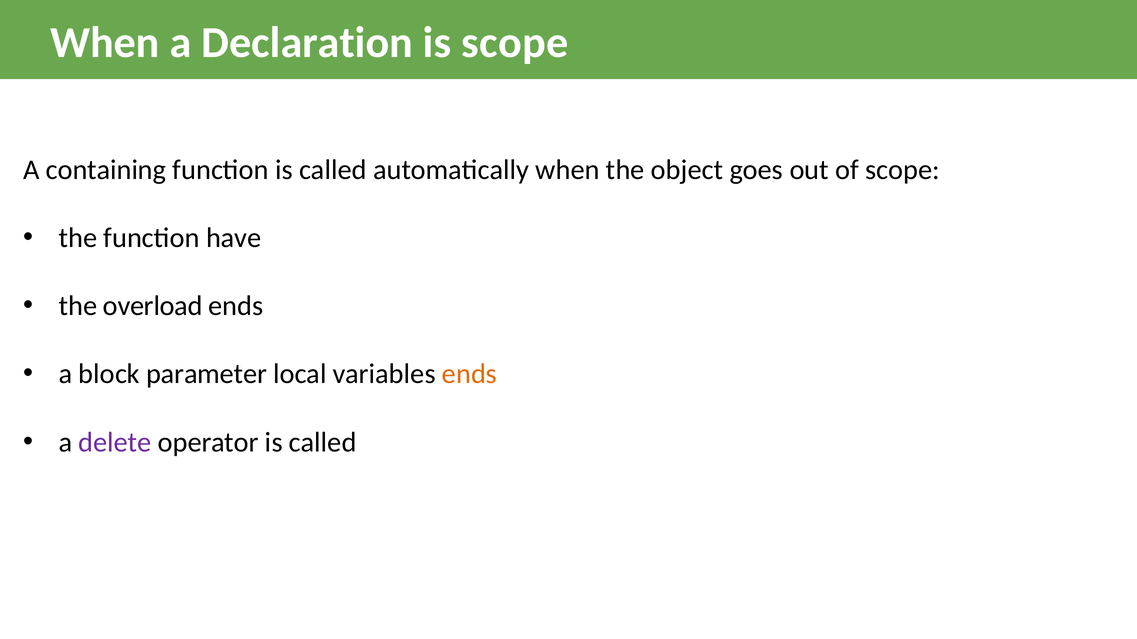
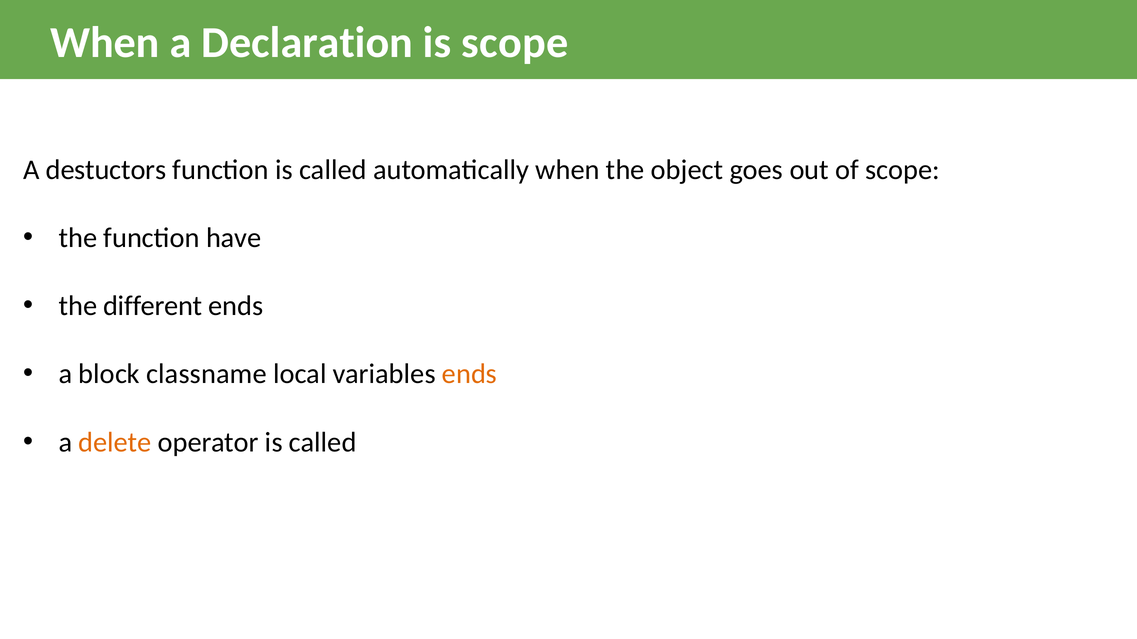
containing: containing -> destuctors
overload: overload -> different
parameter: parameter -> classname
delete colour: purple -> orange
